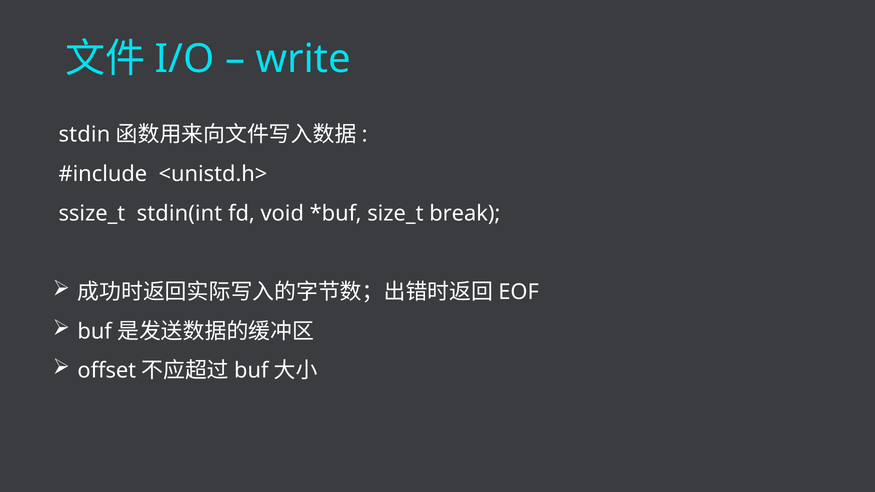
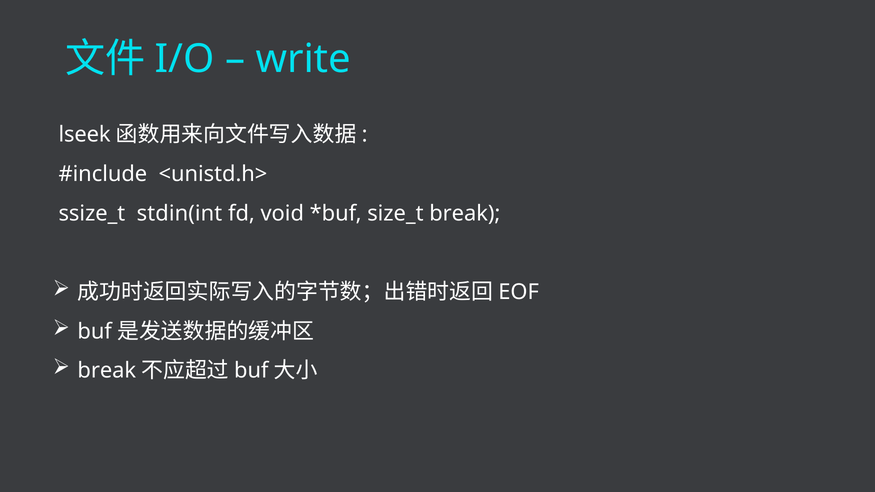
stdin: stdin -> lseek
offset at (107, 371): offset -> break
